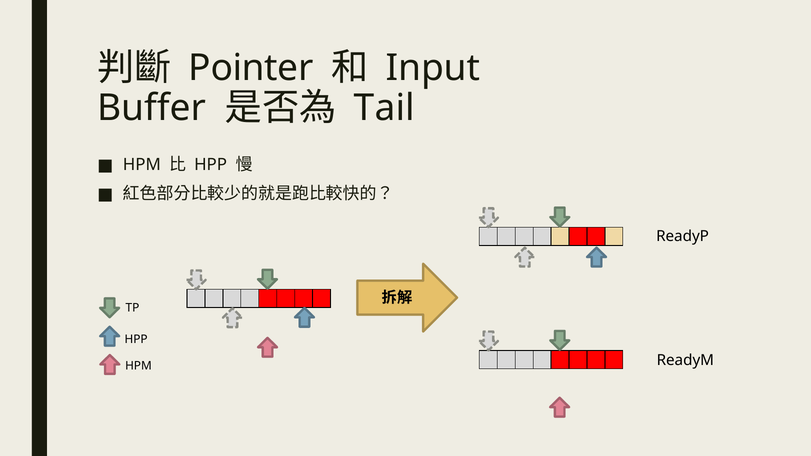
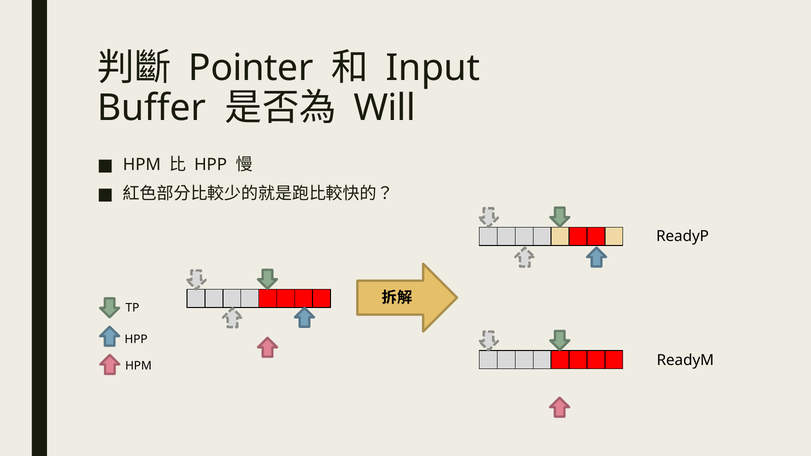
Tail: Tail -> Will
